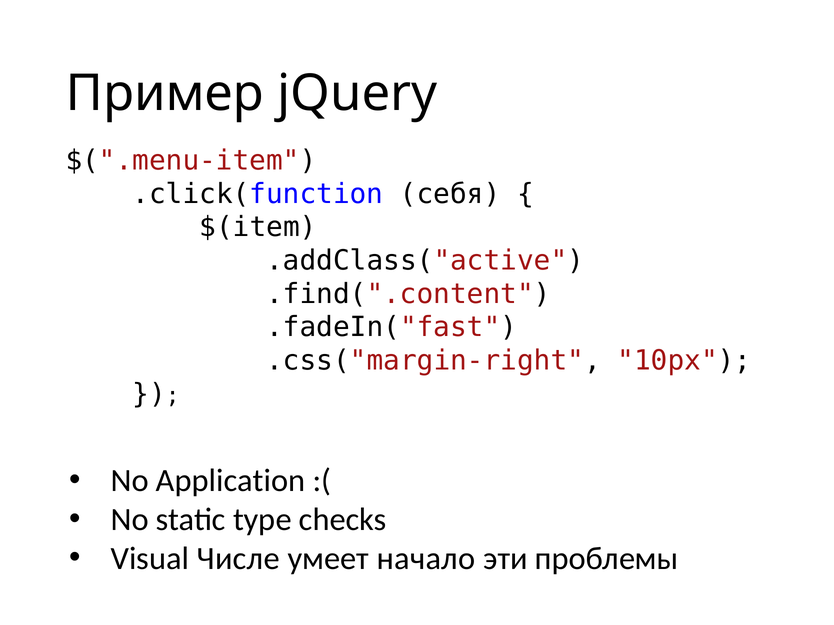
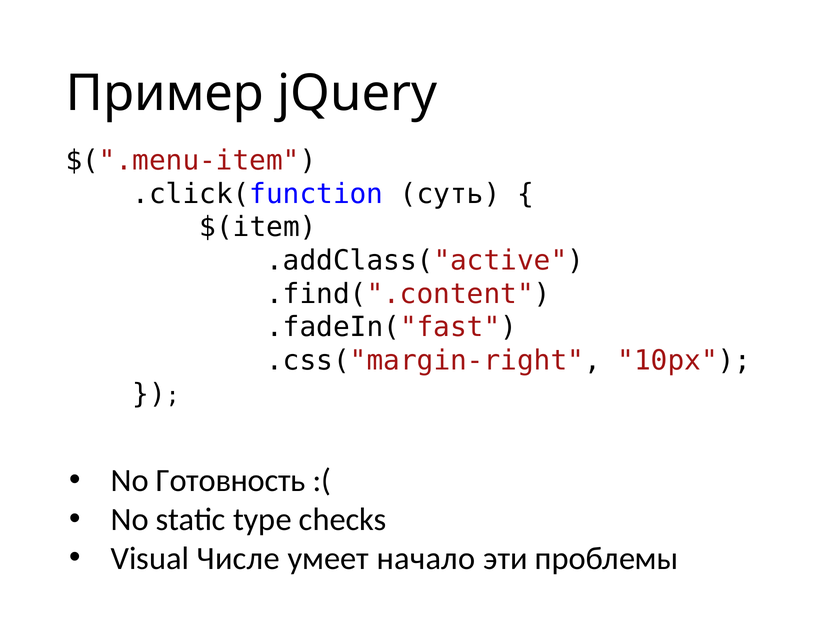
себя: себя -> суть
Application: Application -> Готовность
